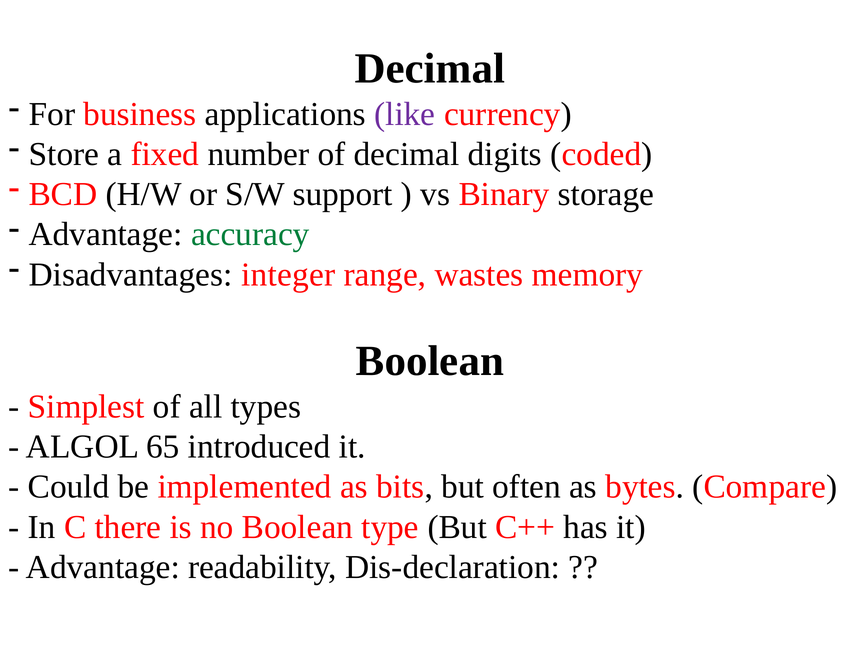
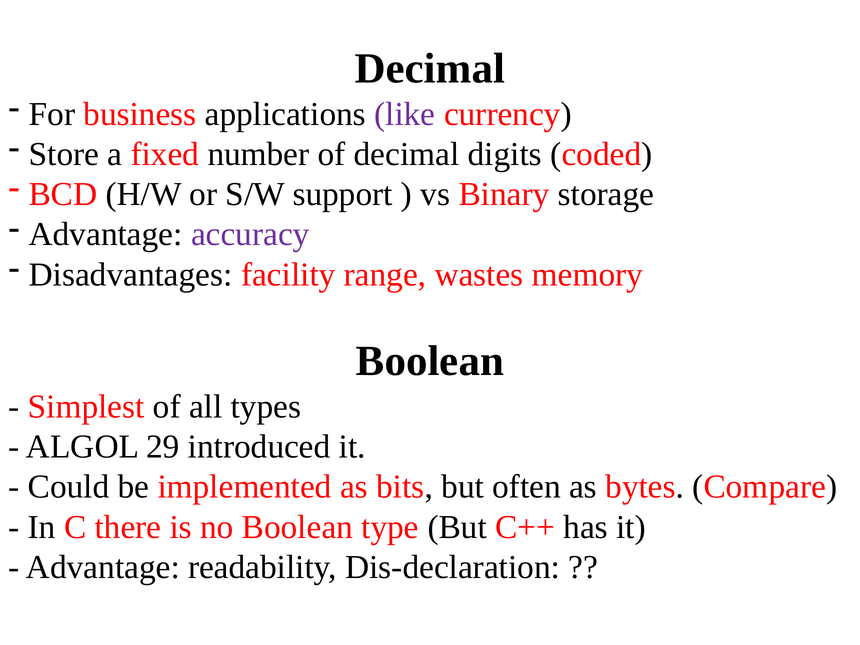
accuracy colour: green -> purple
integer: integer -> facility
65: 65 -> 29
